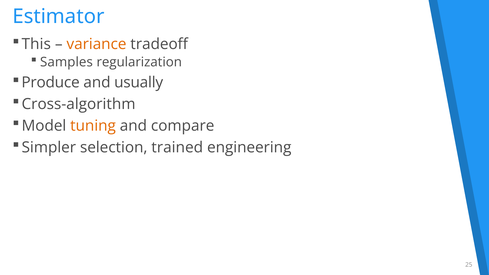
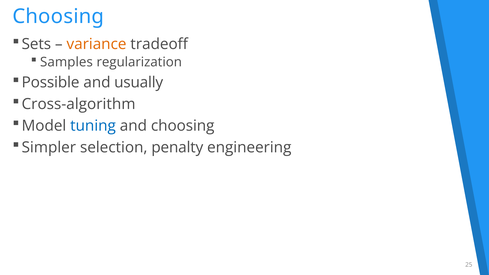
Estimator at (58, 17): Estimator -> Choosing
This: This -> Sets
Produce: Produce -> Possible
tuning colour: orange -> blue
and compare: compare -> choosing
trained: trained -> penalty
